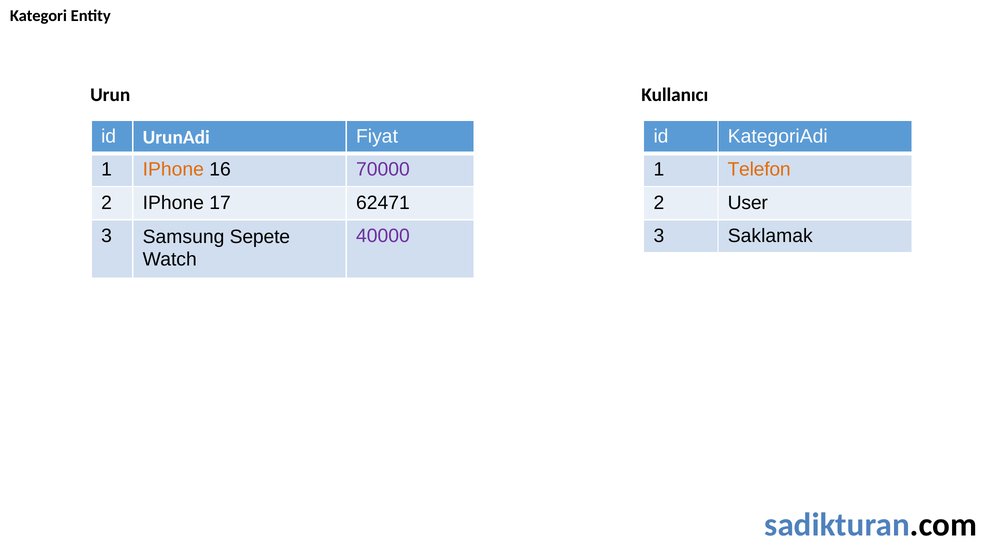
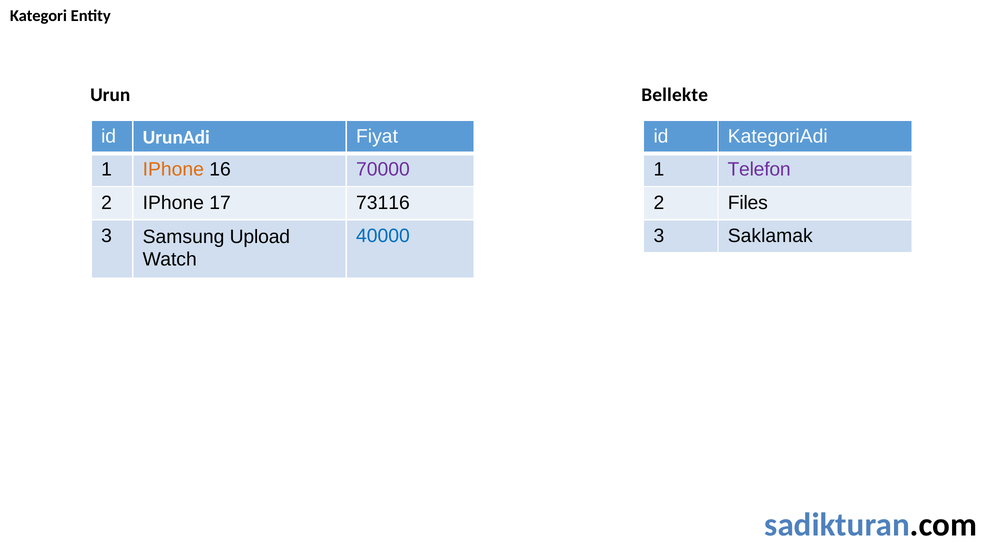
Kullanıcı: Kullanıcı -> Bellekte
Telefon colour: orange -> purple
62471: 62471 -> 73116
User: User -> Files
Sepete: Sepete -> Upload
40000 colour: purple -> blue
